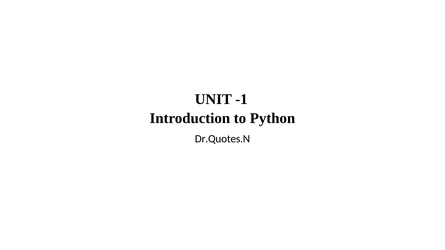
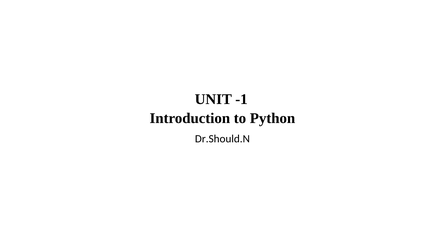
Dr.Quotes.N: Dr.Quotes.N -> Dr.Should.N
